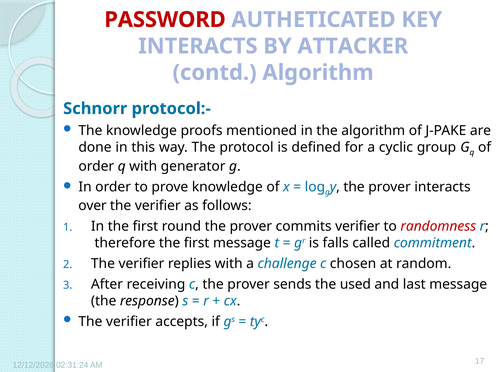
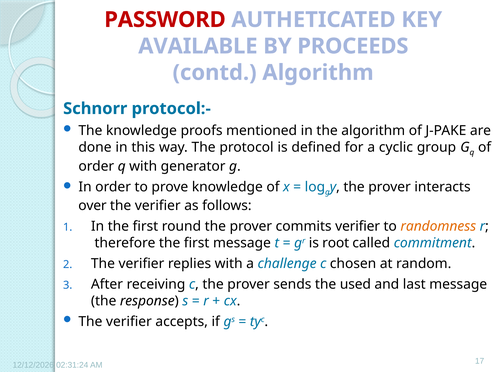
INTERACTS at (198, 46): INTERACTS -> AVAILABLE
ATTACKER: ATTACKER -> PROCEEDS
randomness colour: red -> orange
falls: falls -> root
